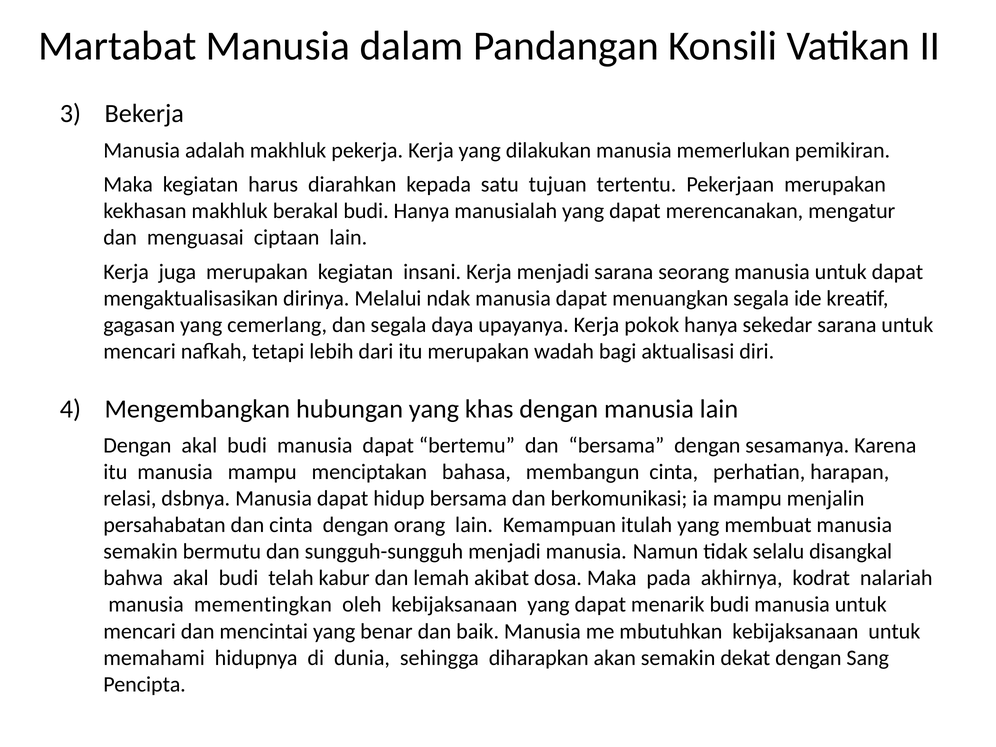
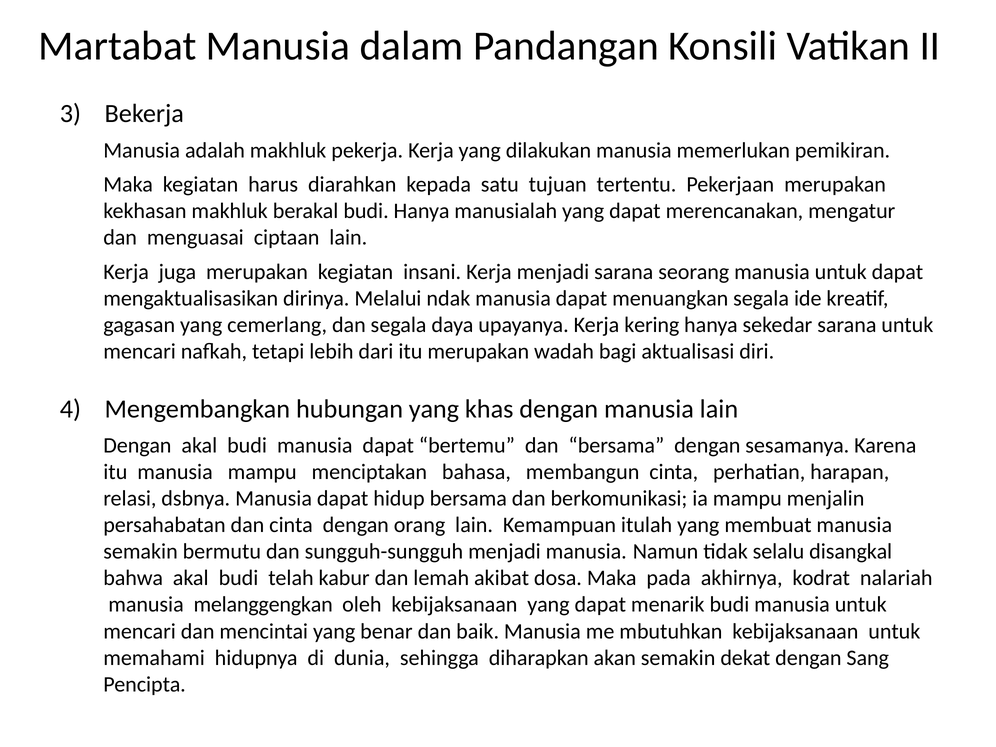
pokok: pokok -> kering
mementingkan: mementingkan -> melanggengkan
